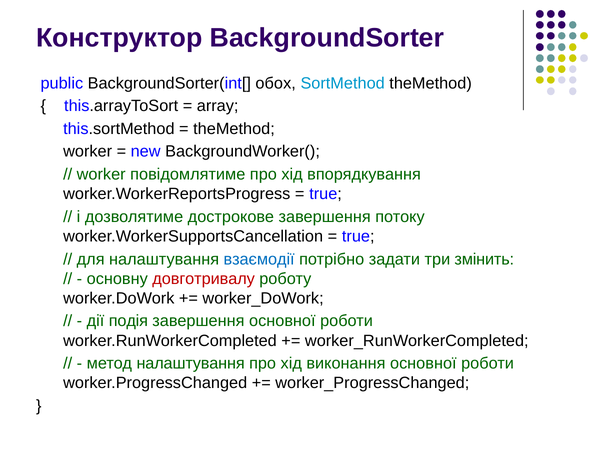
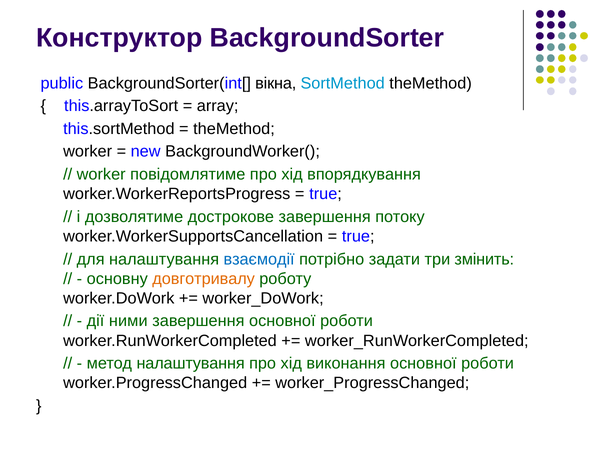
обох: обох -> вікна
довготривалу colour: red -> orange
подія: подія -> ними
